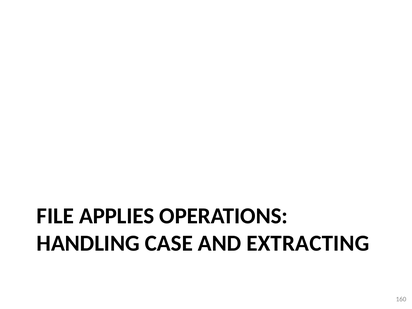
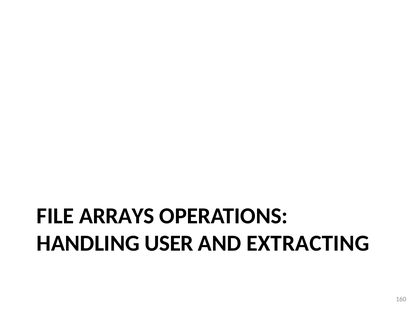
APPLIES: APPLIES -> ARRAYS
CASE: CASE -> USER
